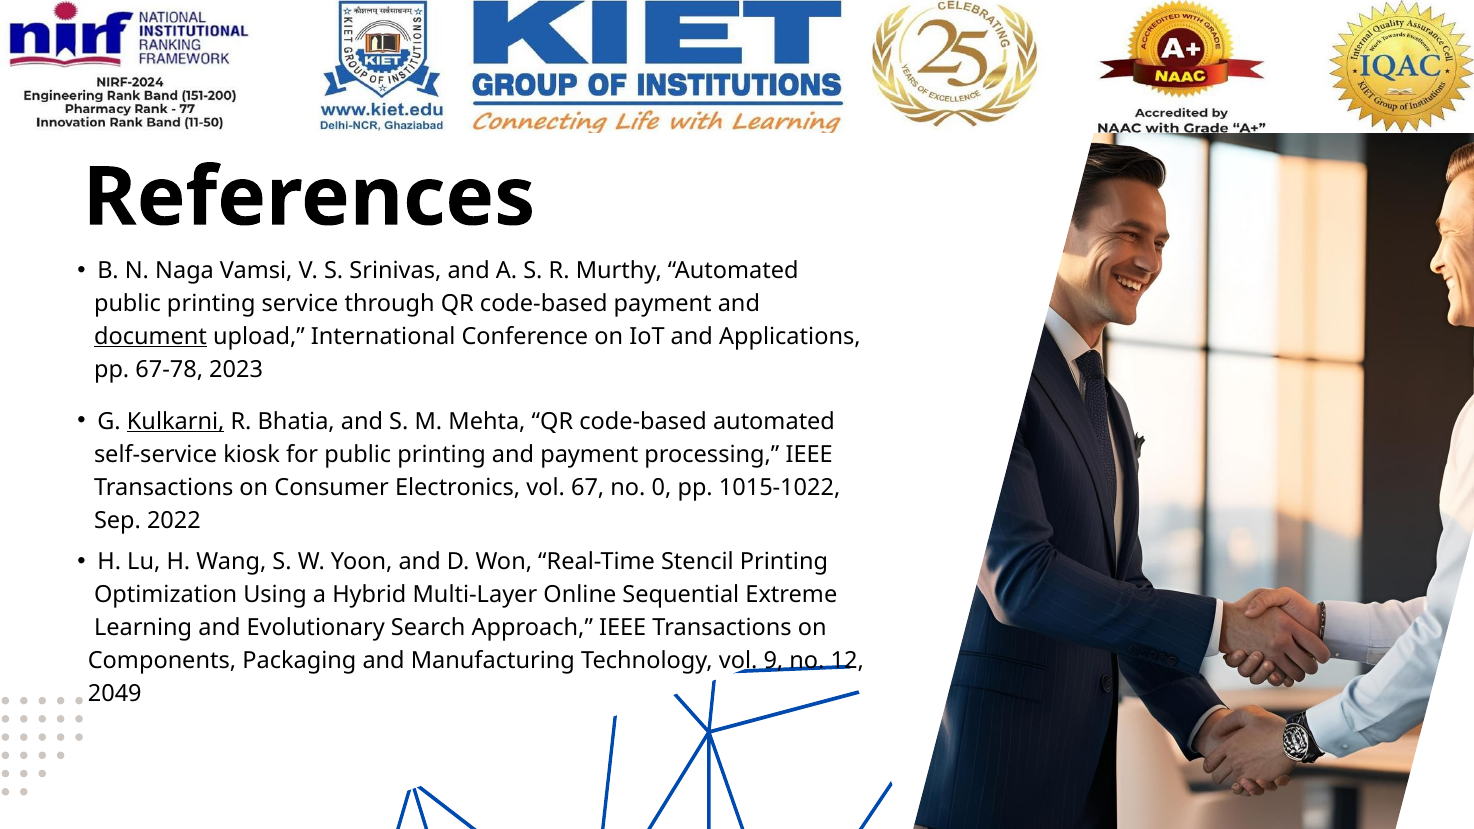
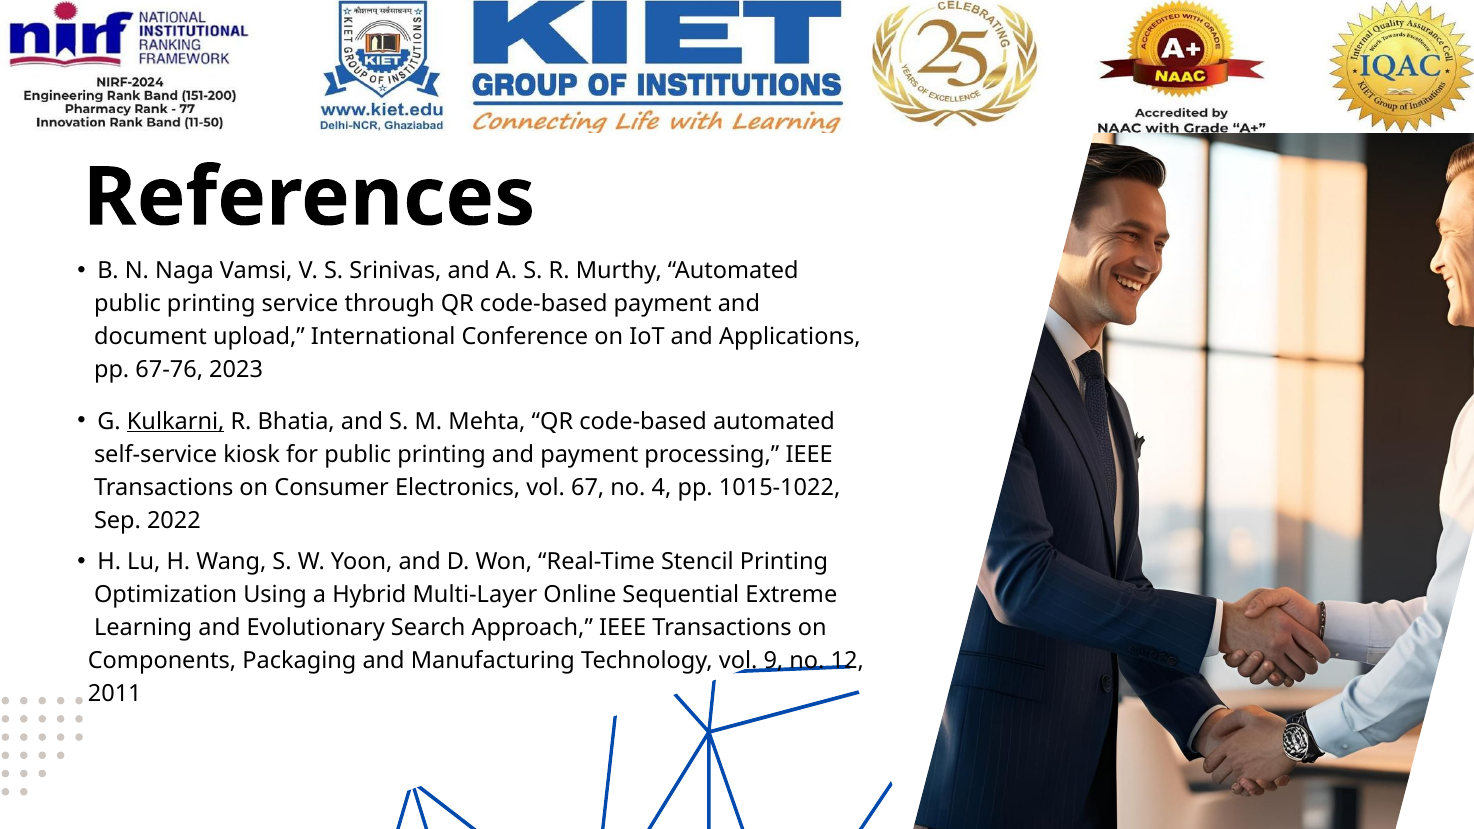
document underline: present -> none
67-78: 67-78 -> 67-76
0: 0 -> 4
2049: 2049 -> 2011
